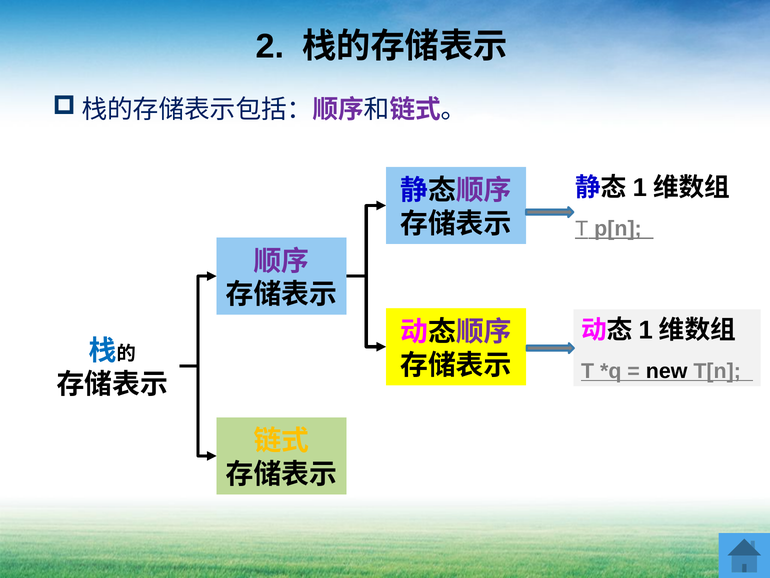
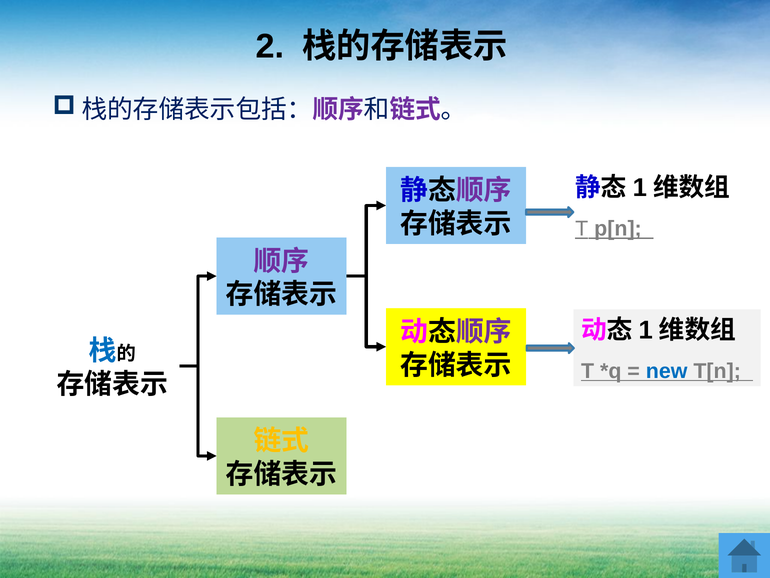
new colour: black -> blue
